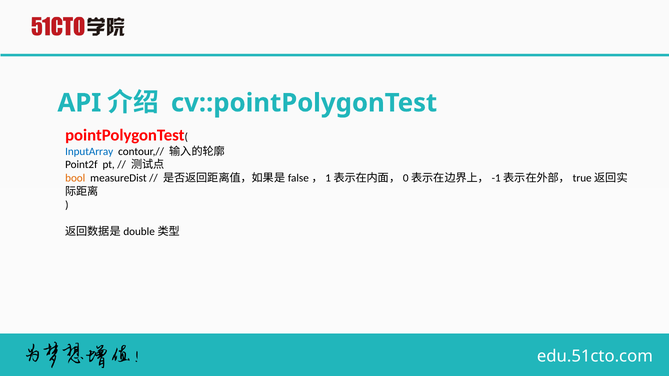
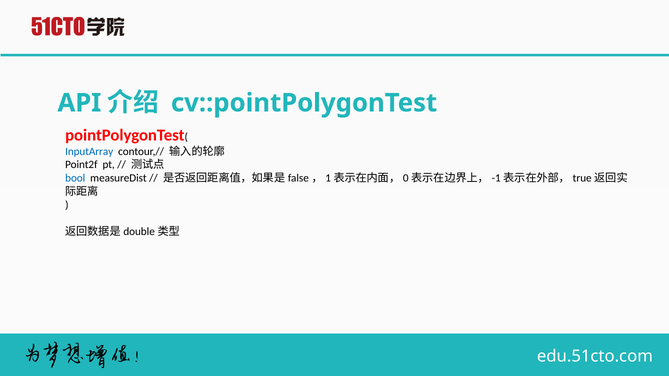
bool colour: orange -> blue
